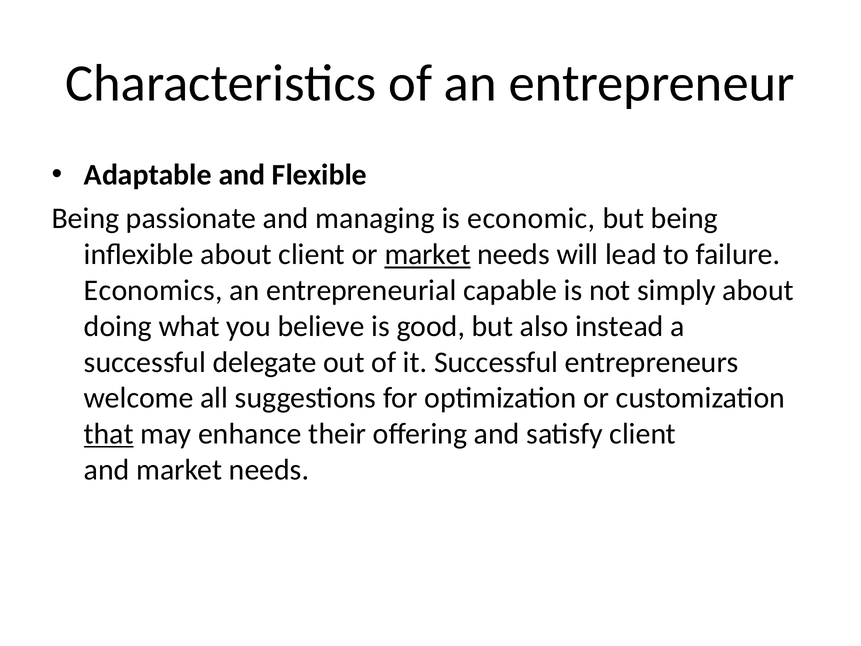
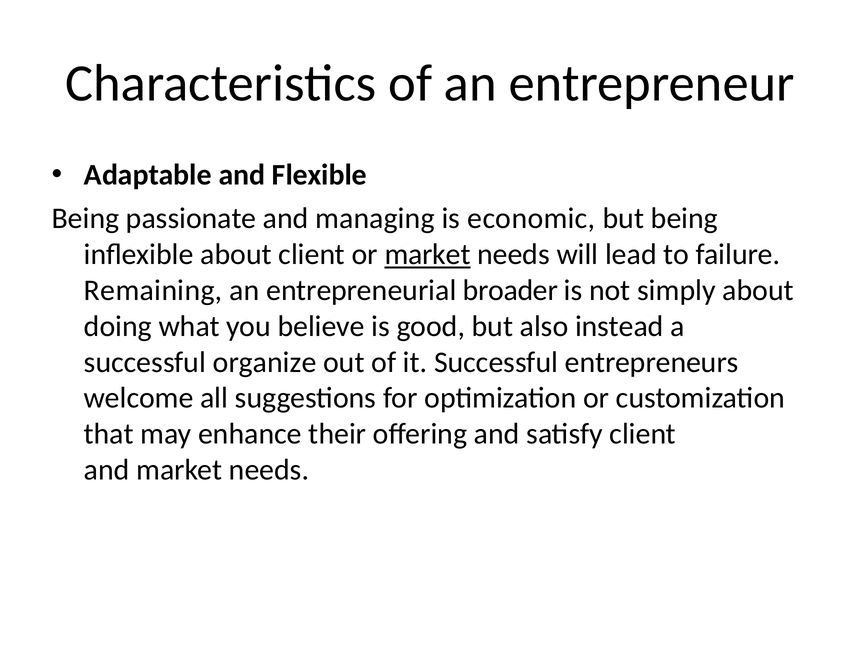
Economics: Economics -> Remaining
capable: capable -> broader
delegate: delegate -> organize
that underline: present -> none
